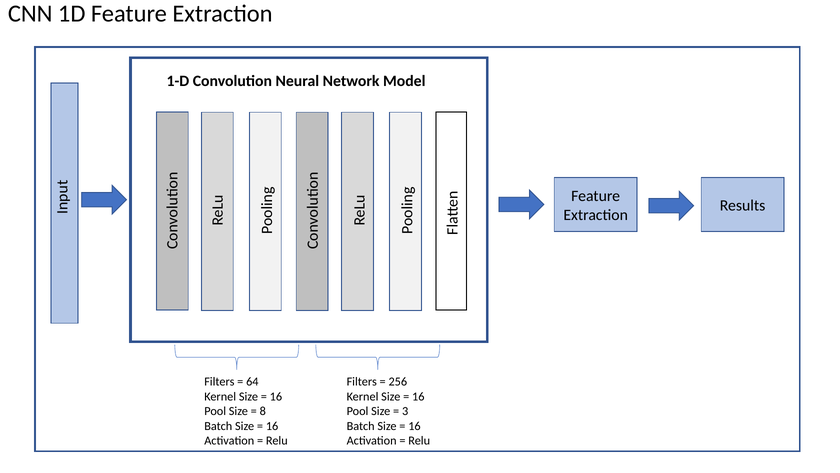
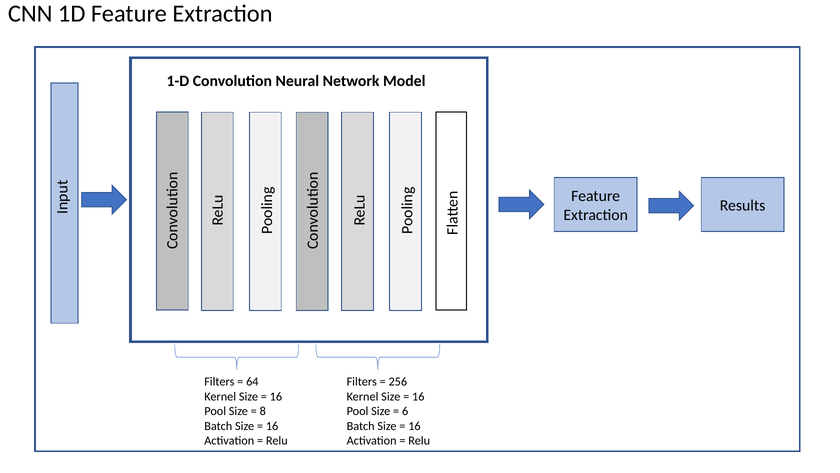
3: 3 -> 6
